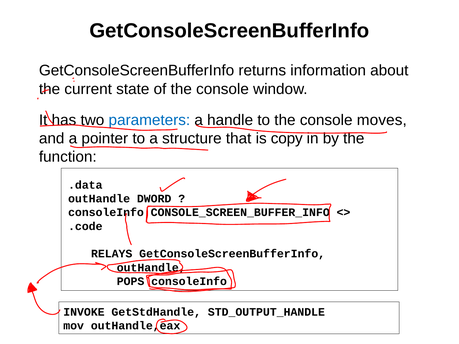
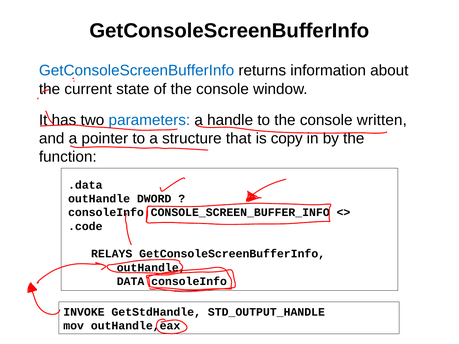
GetConsoleScreenBufferInfo at (137, 71) colour: black -> blue
moves: moves -> written
POPS: POPS -> DATA
